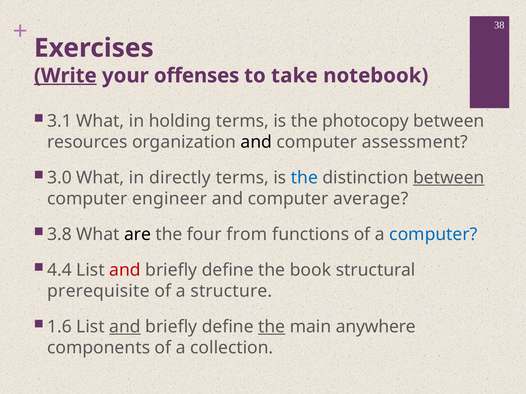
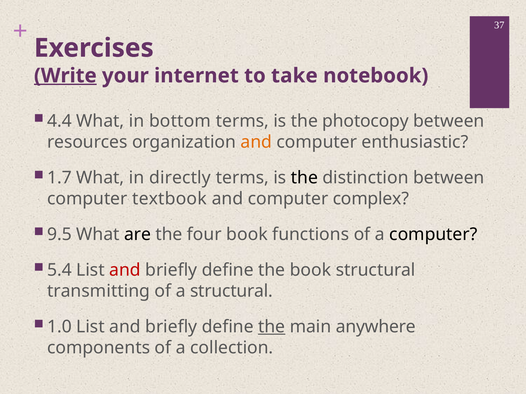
38: 38 -> 37
offenses: offenses -> internet
3.1: 3.1 -> 4.4
holding: holding -> bottom
and at (256, 142) colour: black -> orange
assessment: assessment -> enthusiastic
3.0: 3.0 -> 1.7
the at (304, 178) colour: blue -> black
between at (449, 178) underline: present -> none
engineer: engineer -> textbook
average: average -> complex
3.8: 3.8 -> 9.5
four from: from -> book
computer at (433, 235) colour: blue -> black
4.4: 4.4 -> 5.4
prerequisite: prerequisite -> transmitting
a structure: structure -> structural
1.6: 1.6 -> 1.0
and at (125, 327) underline: present -> none
